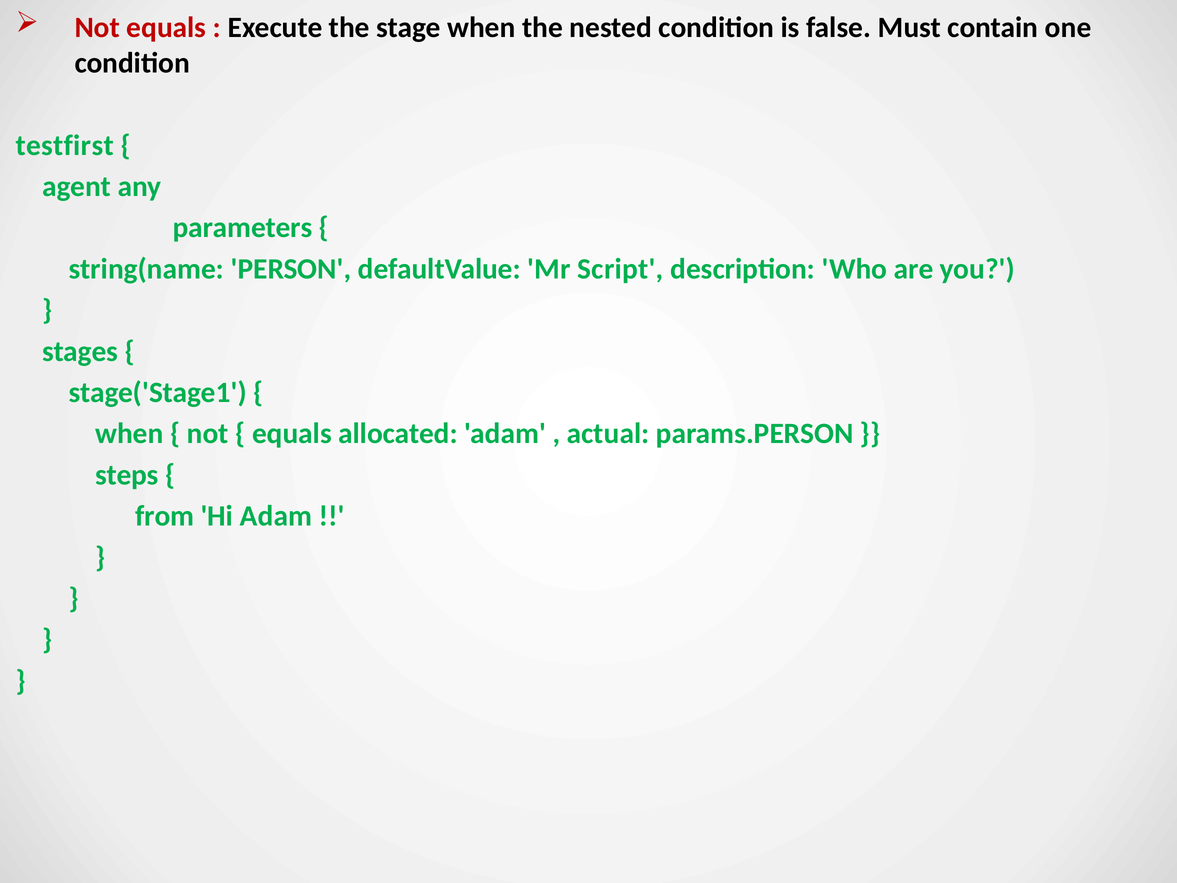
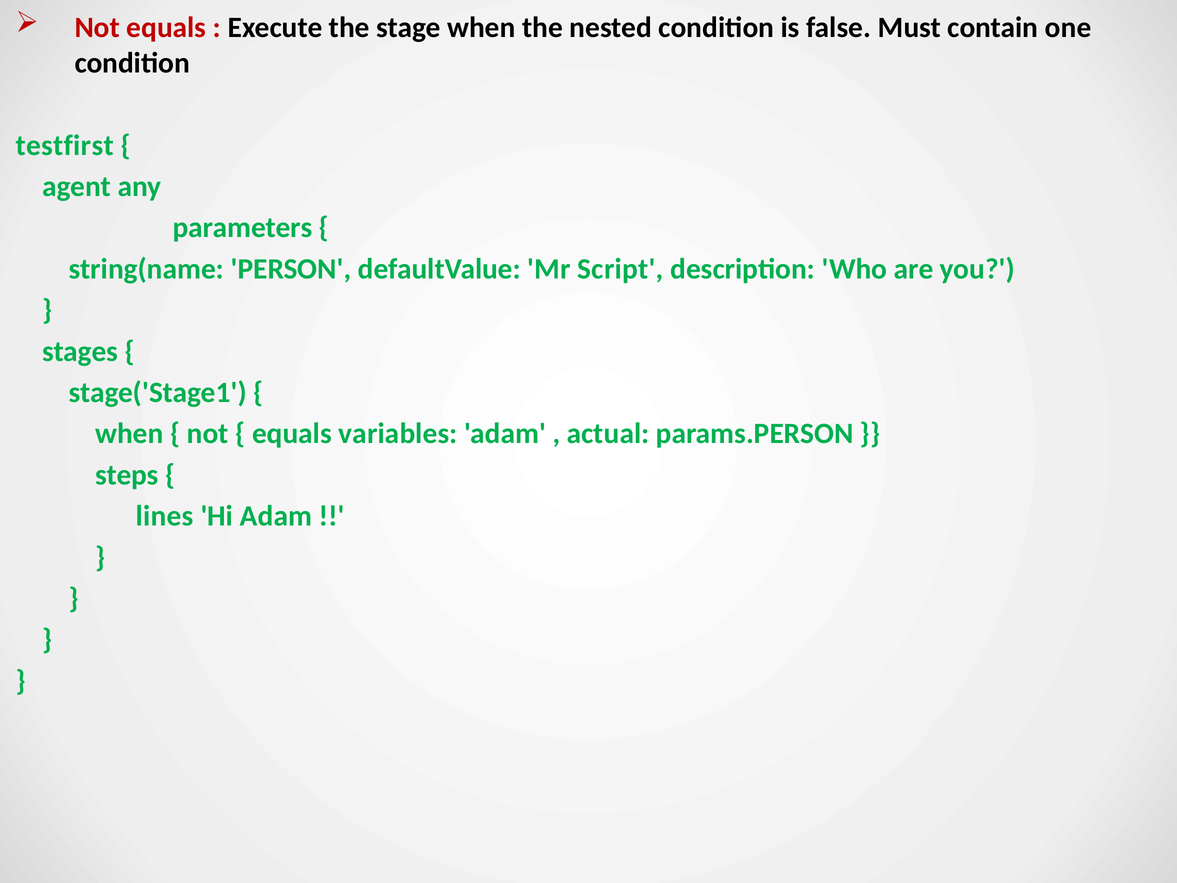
allocated: allocated -> variables
from: from -> lines
